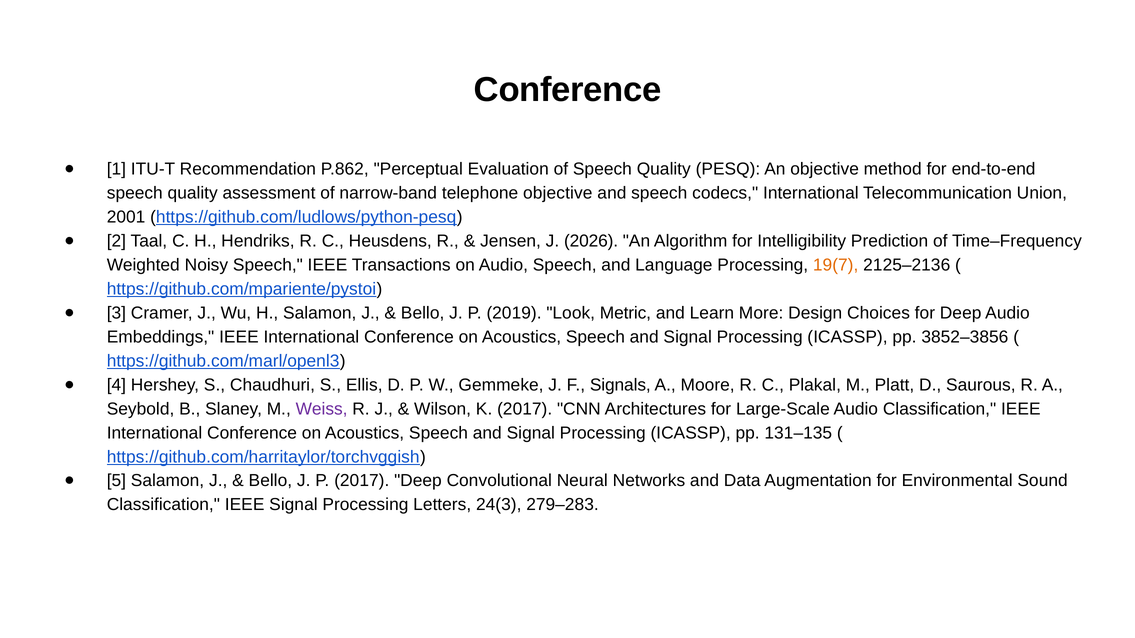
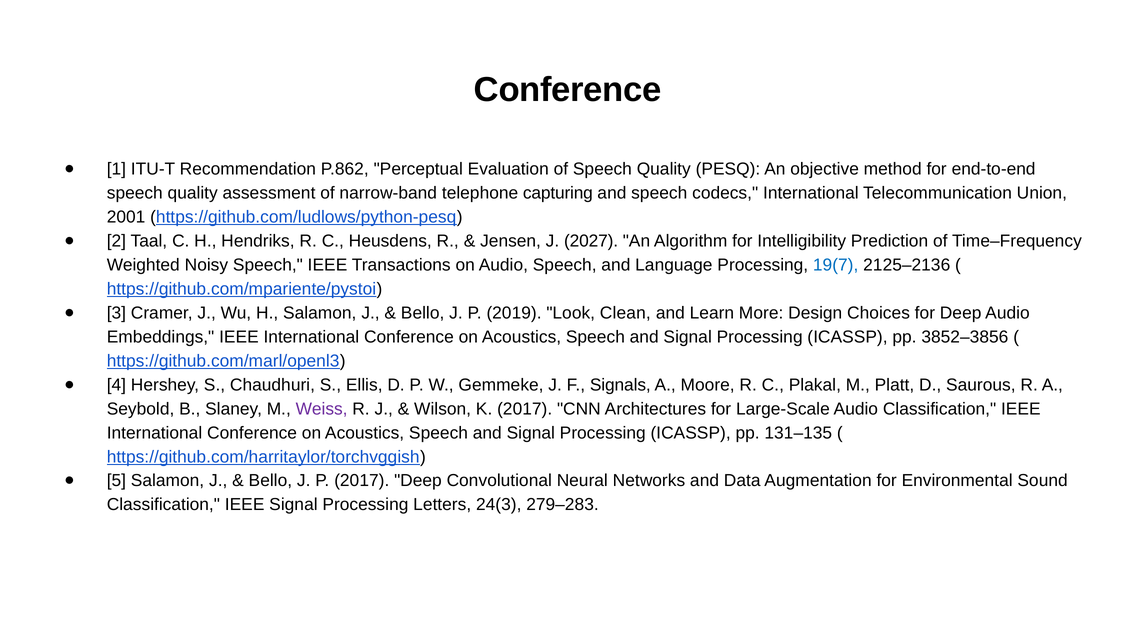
telephone objective: objective -> capturing
2026: 2026 -> 2027
19(7 colour: orange -> blue
Metric: Metric -> Clean
